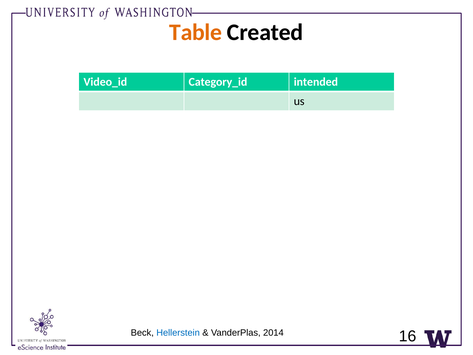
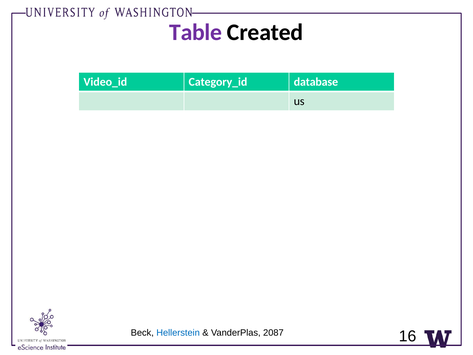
Table colour: orange -> purple
intended: intended -> database
2014: 2014 -> 2087
